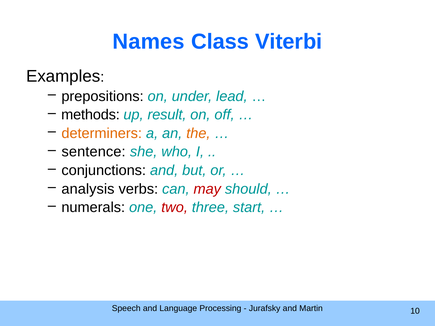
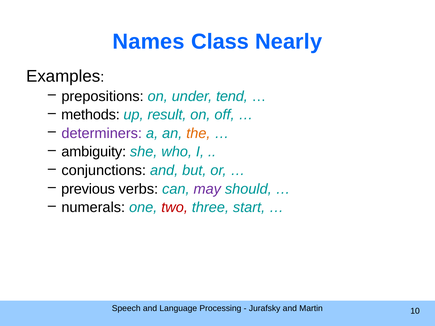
Viterbi: Viterbi -> Nearly
lead: lead -> tend
determiners colour: orange -> purple
sentence: sentence -> ambiguity
analysis: analysis -> previous
may colour: red -> purple
